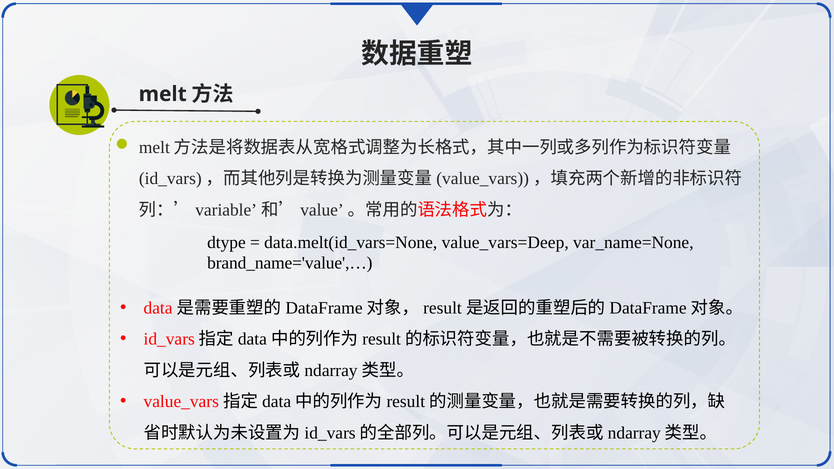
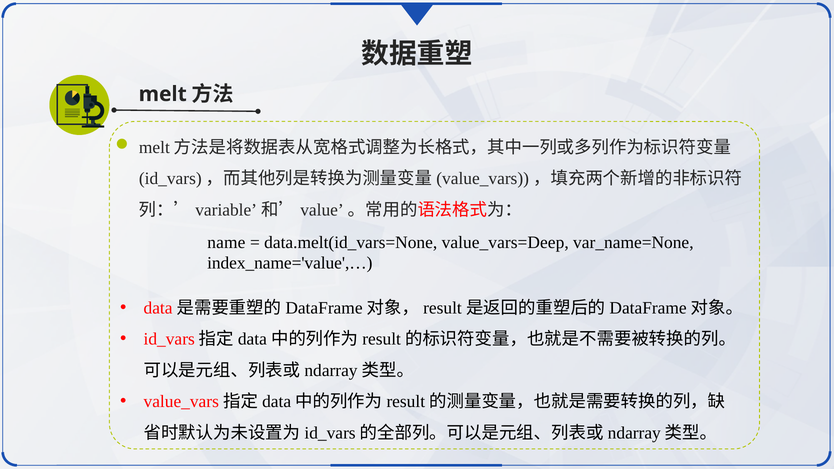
dtype: dtype -> name
brand_name='value',…: brand_name='value',… -> index_name='value',…
